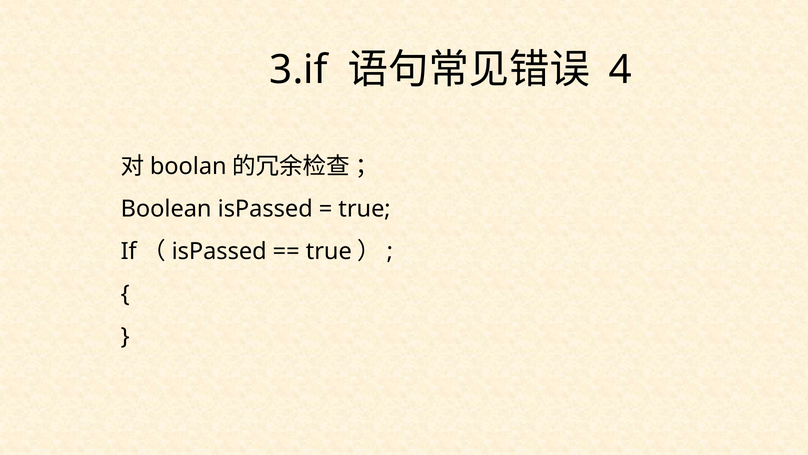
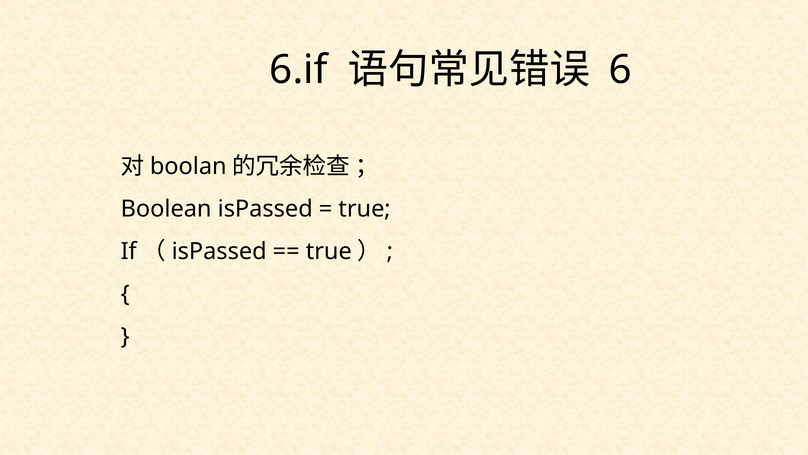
3.if: 3.if -> 6.if
4: 4 -> 6
